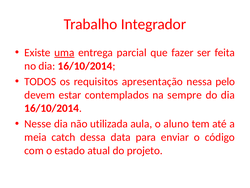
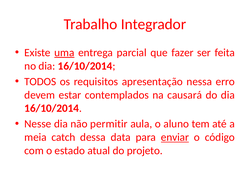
pelo: pelo -> erro
sempre: sempre -> causará
utilizada: utilizada -> permitir
enviar underline: none -> present
